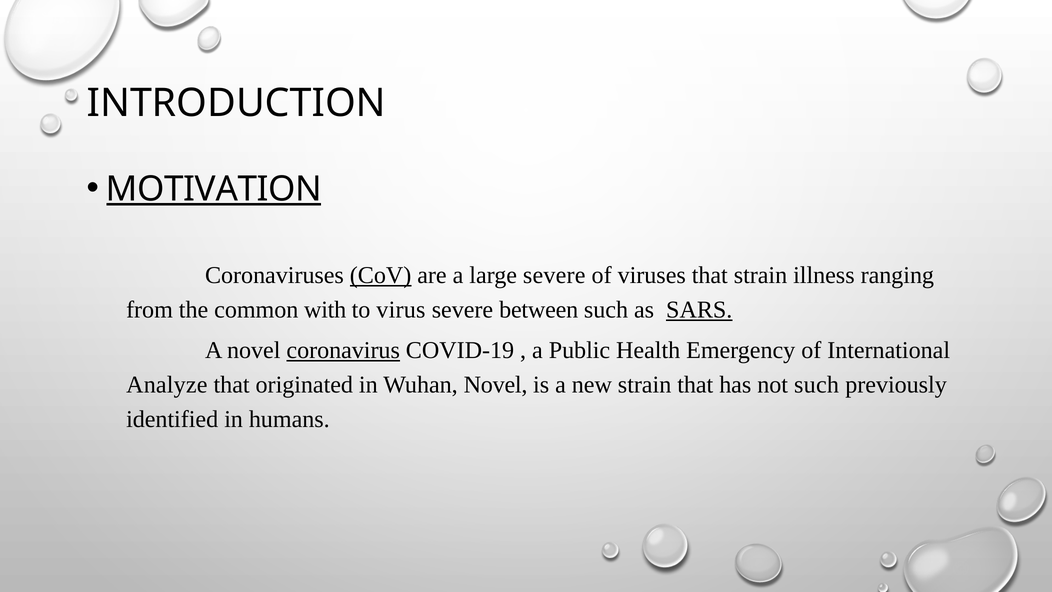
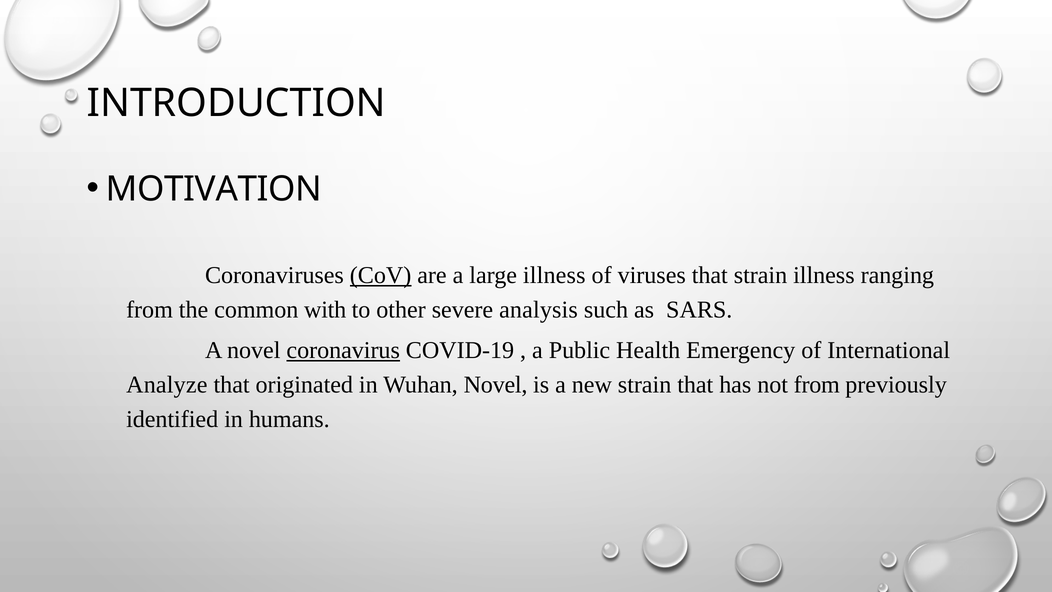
MOTIVATION underline: present -> none
large severe: severe -> illness
virus: virus -> other
between: between -> analysis
SARS underline: present -> none
not such: such -> from
